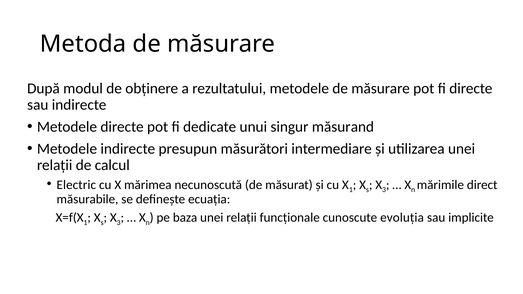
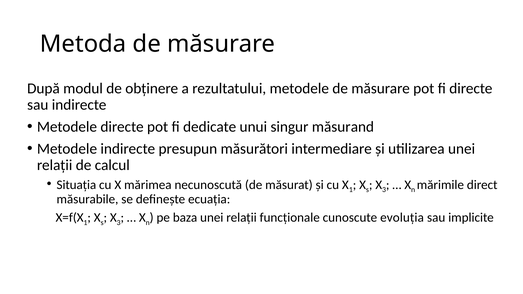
Electric: Electric -> Situația
